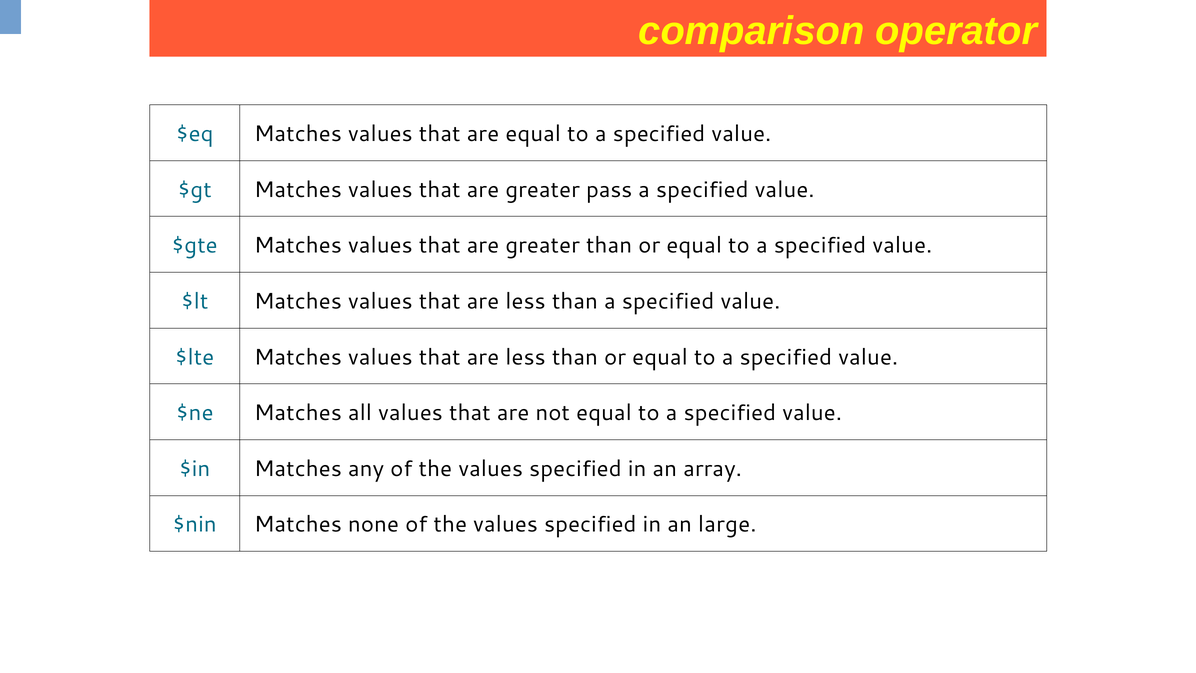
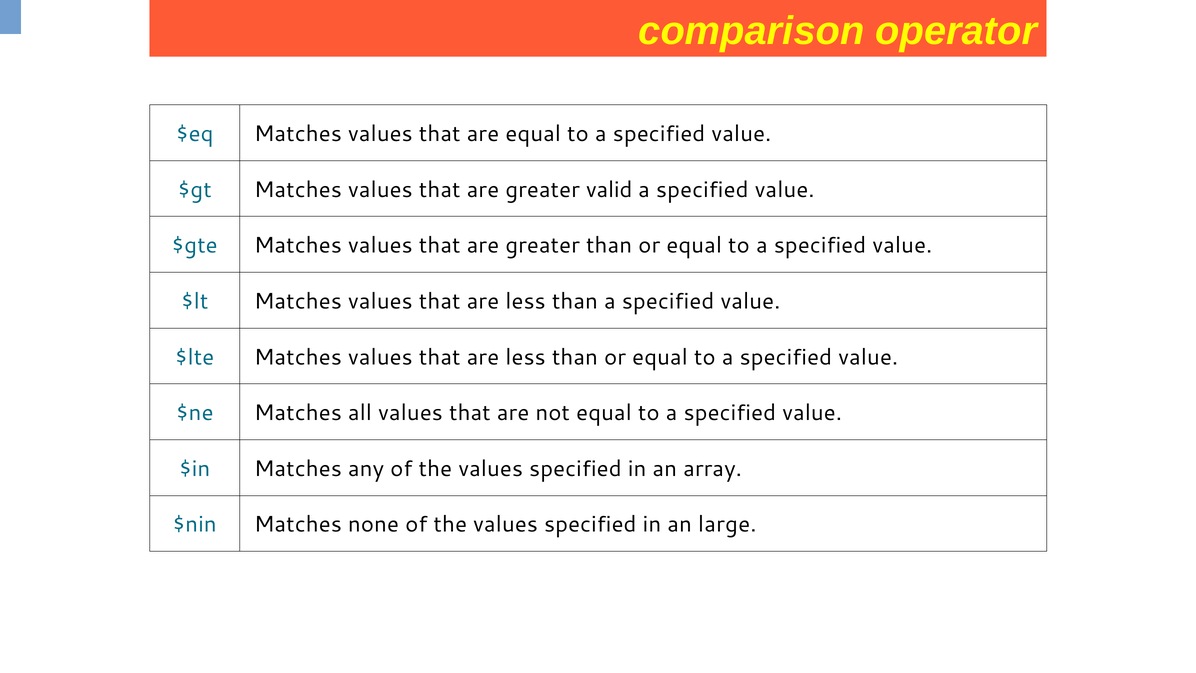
pass: pass -> valid
